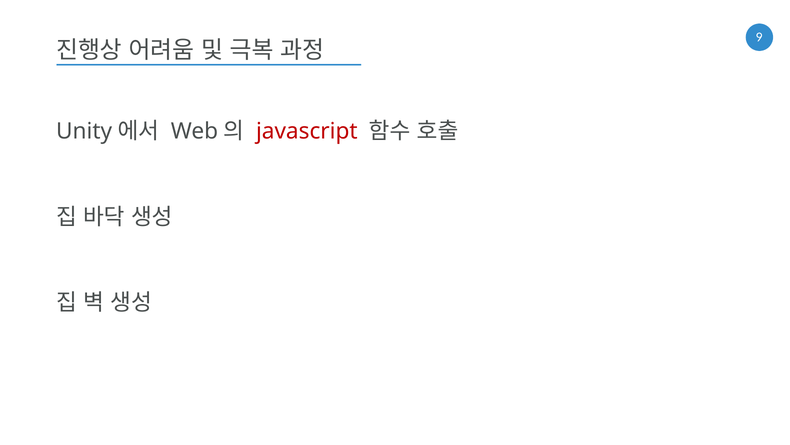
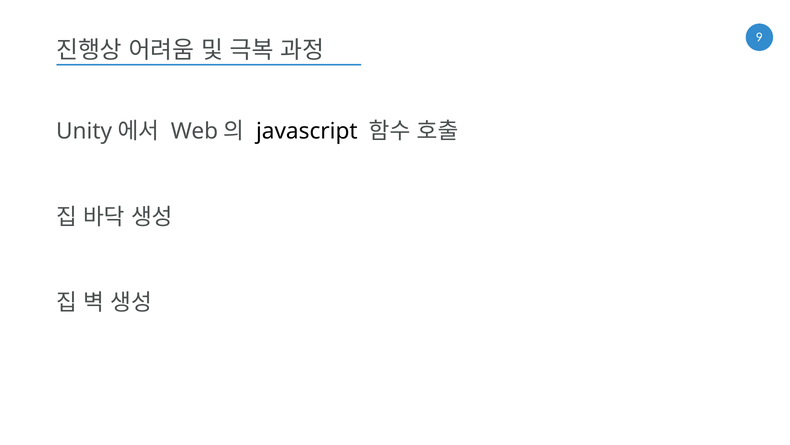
javascript colour: red -> black
